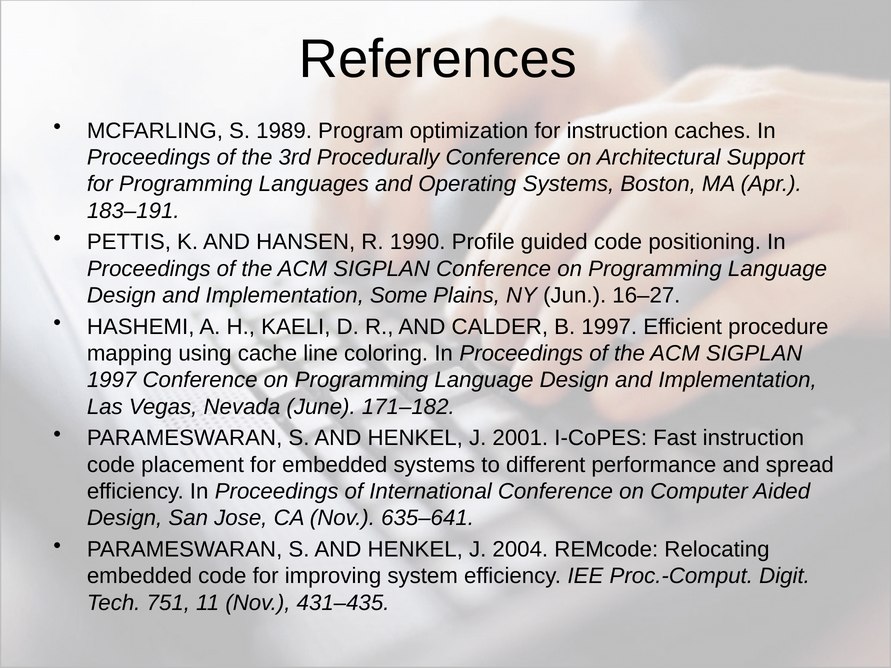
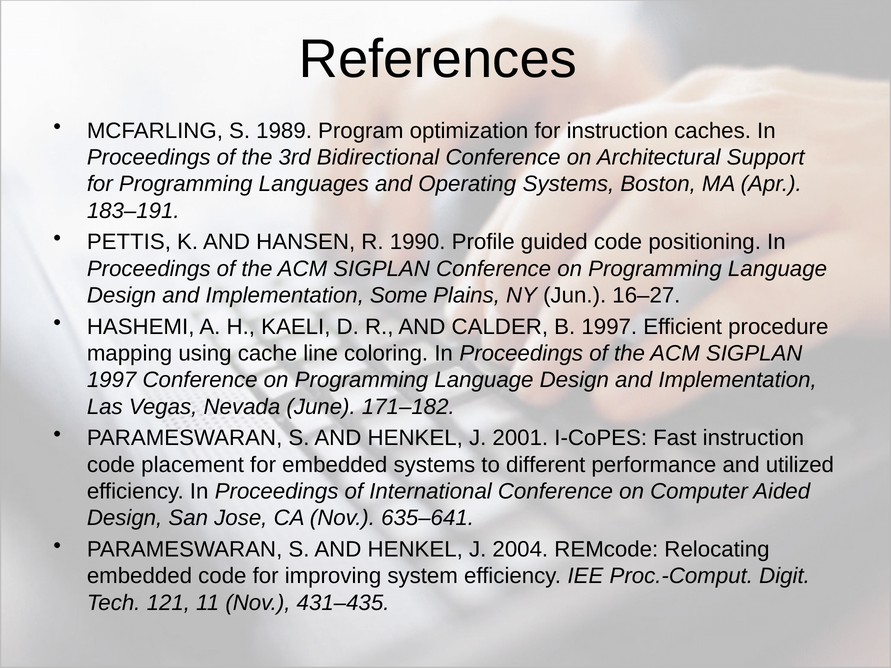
Procedurally: Procedurally -> Bidirectional
spread: spread -> utilized
751: 751 -> 121
